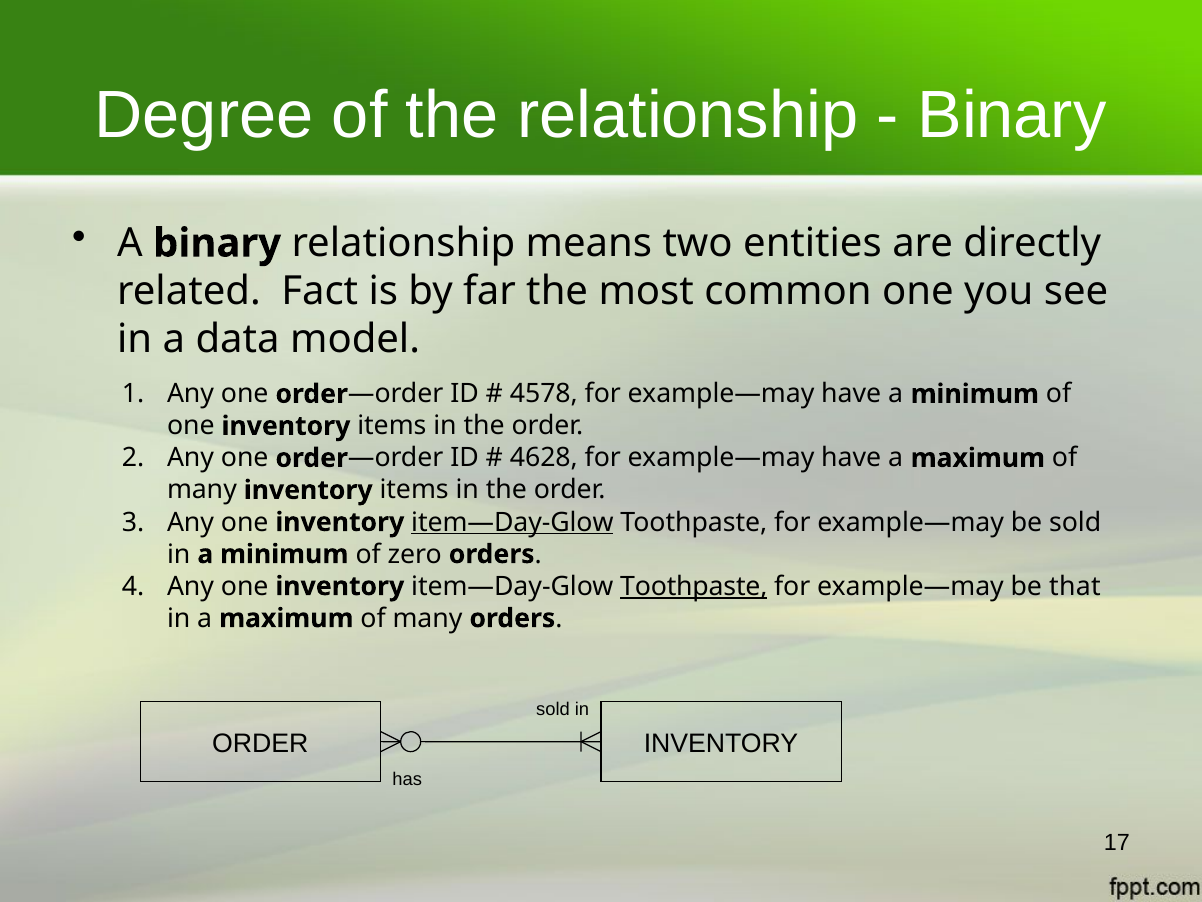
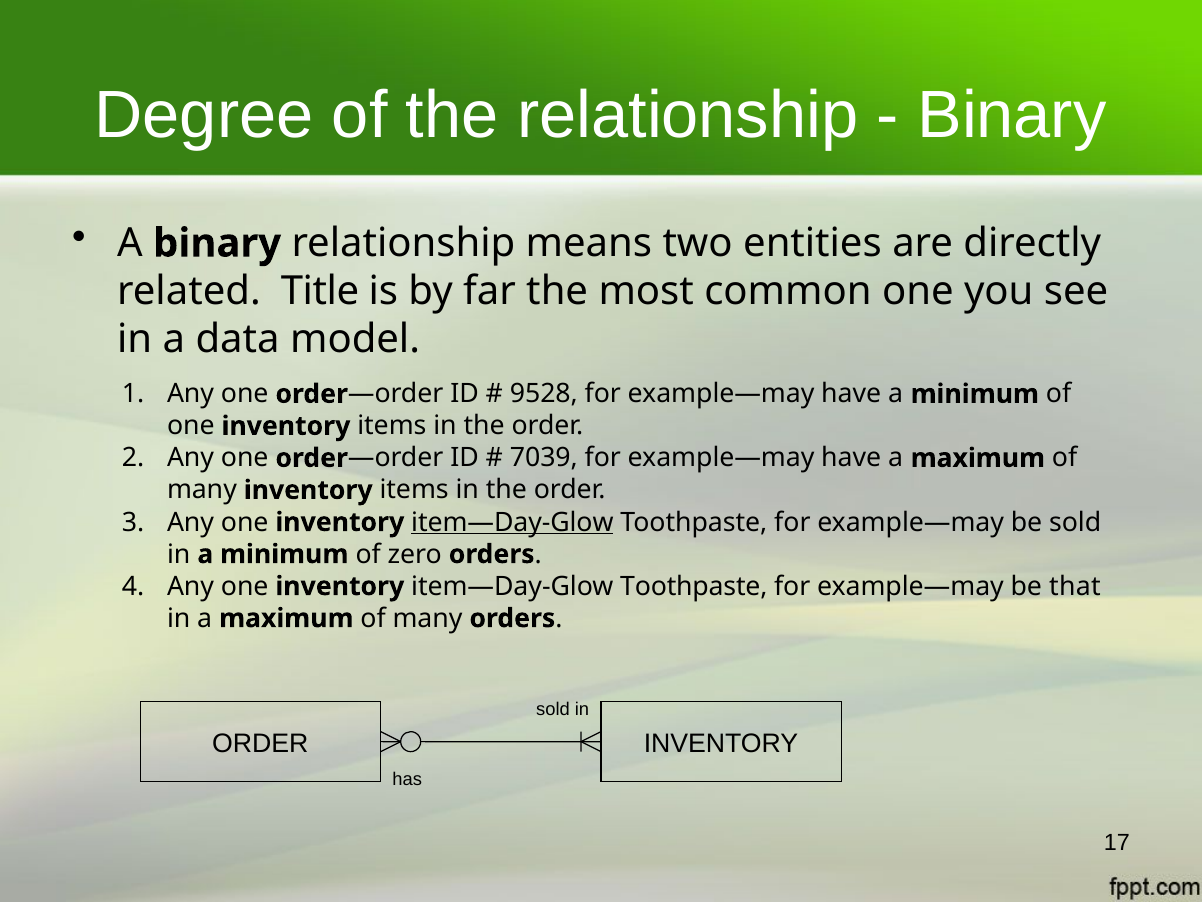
Fact: Fact -> Title
4578: 4578 -> 9528
4628: 4628 -> 7039
Toothpaste at (694, 586) underline: present -> none
